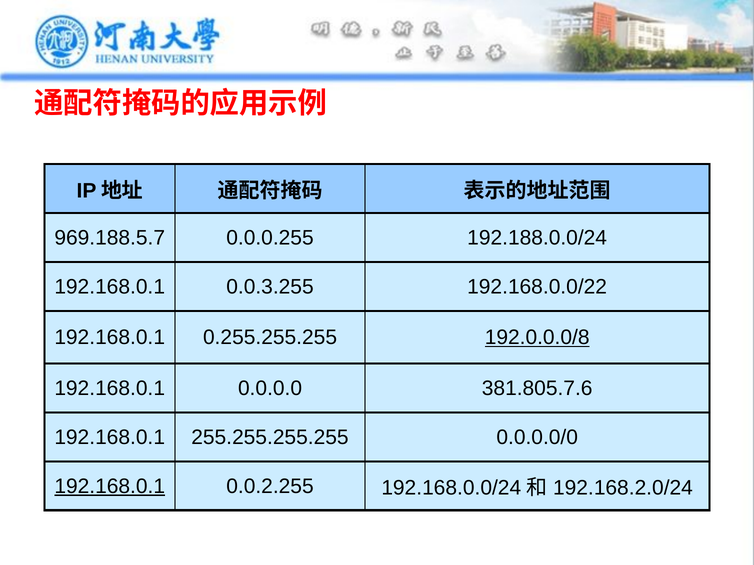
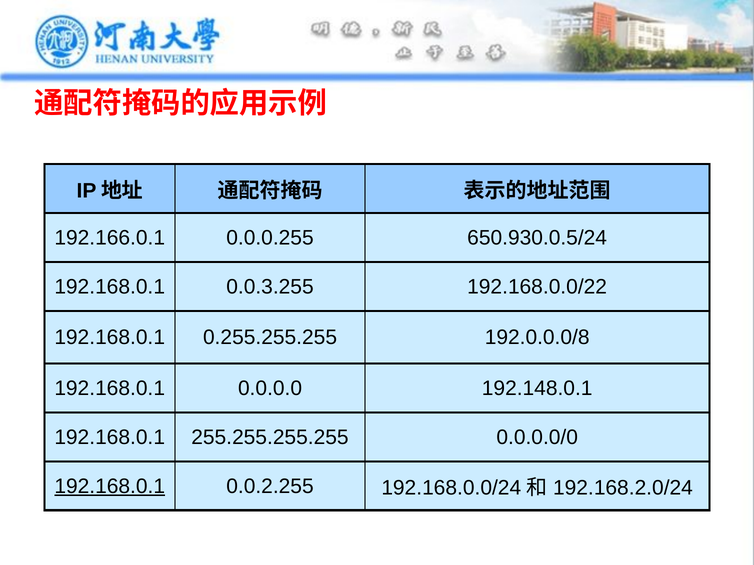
969.188.5.7: 969.188.5.7 -> 192.166.0.1
192.188.0.0/24: 192.188.0.0/24 -> 650.930.0.5/24
192.0.0.0/8 underline: present -> none
381.805.7.6: 381.805.7.6 -> 192.148.0.1
